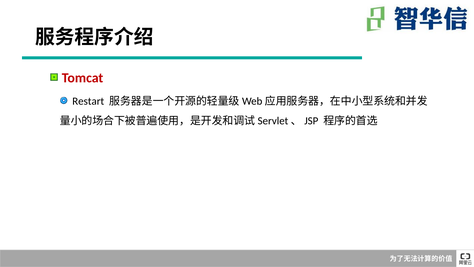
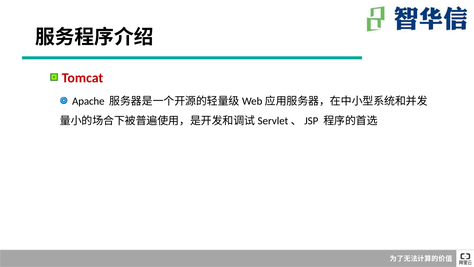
Restart: Restart -> Apache
